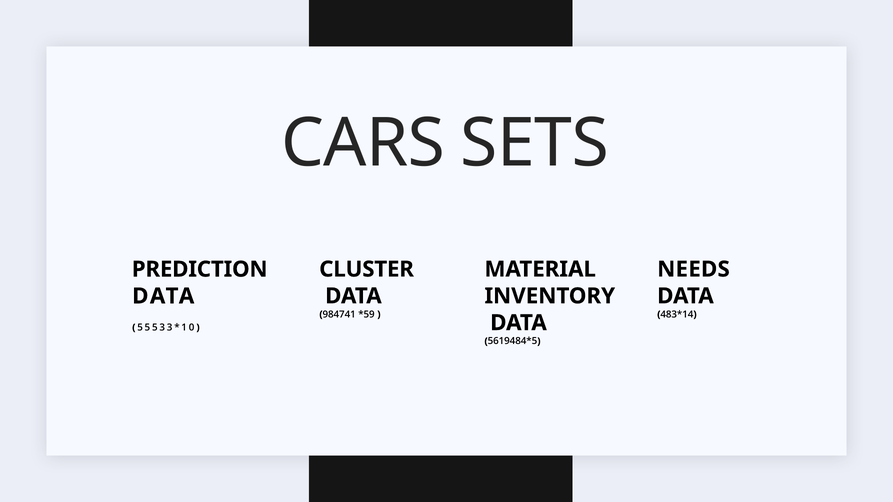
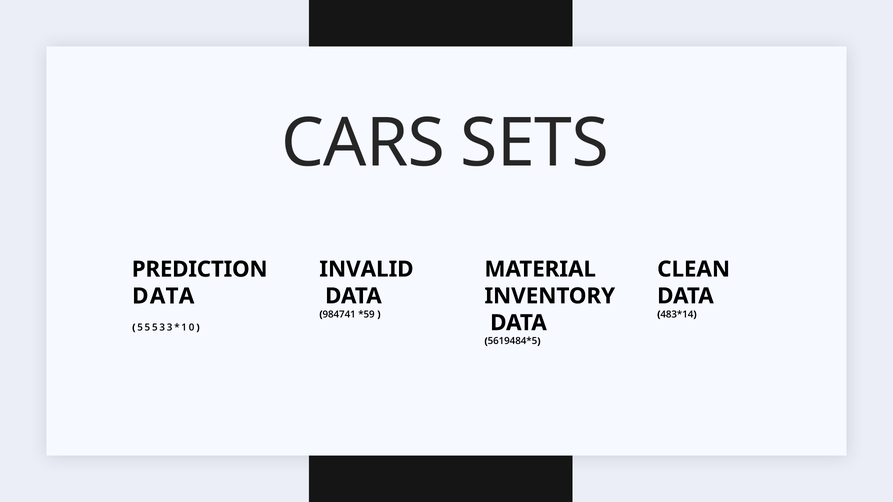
CLUSTER: CLUSTER -> INVALID
NEEDS: NEEDS -> CLEAN
